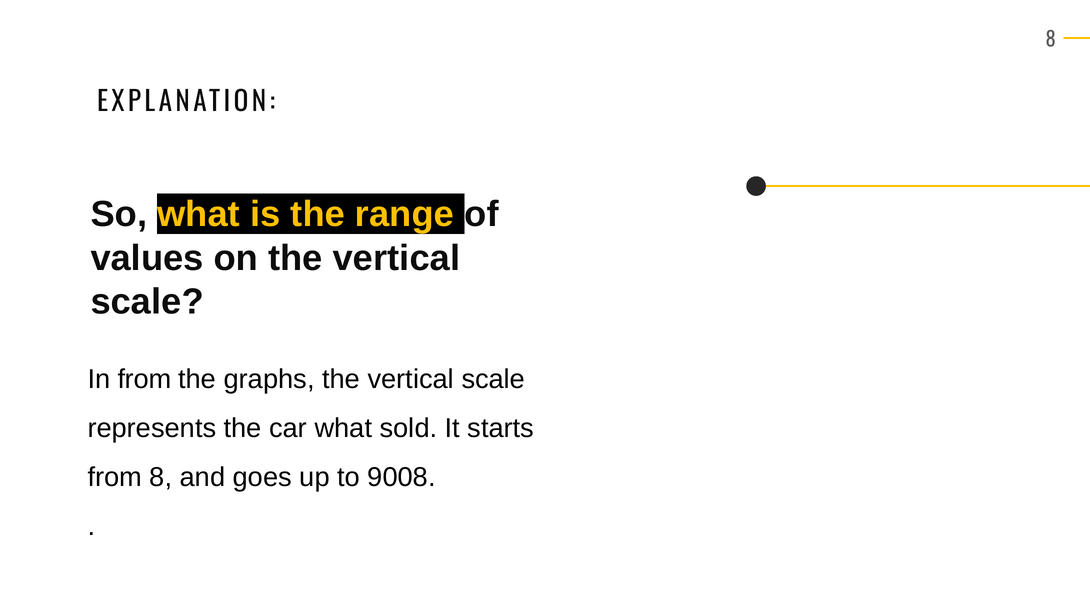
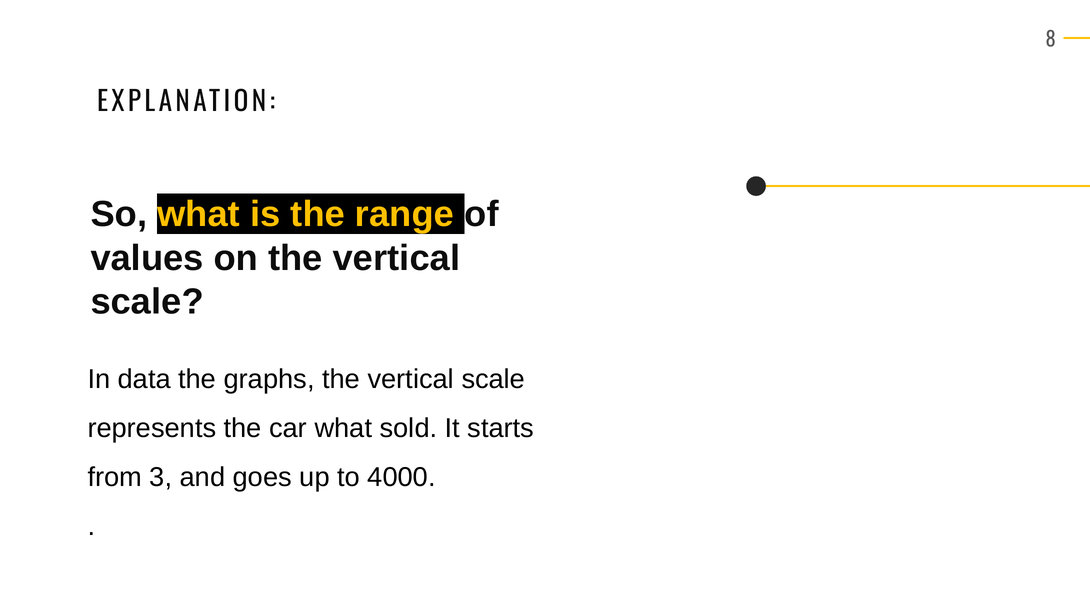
In from: from -> data
from 8: 8 -> 3
9008: 9008 -> 4000
